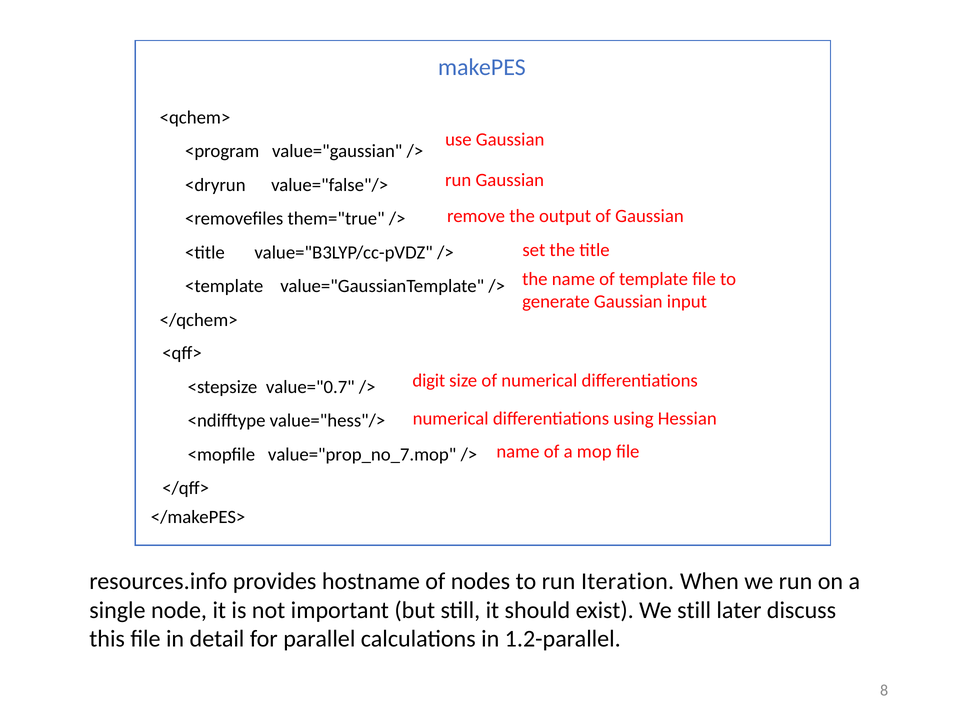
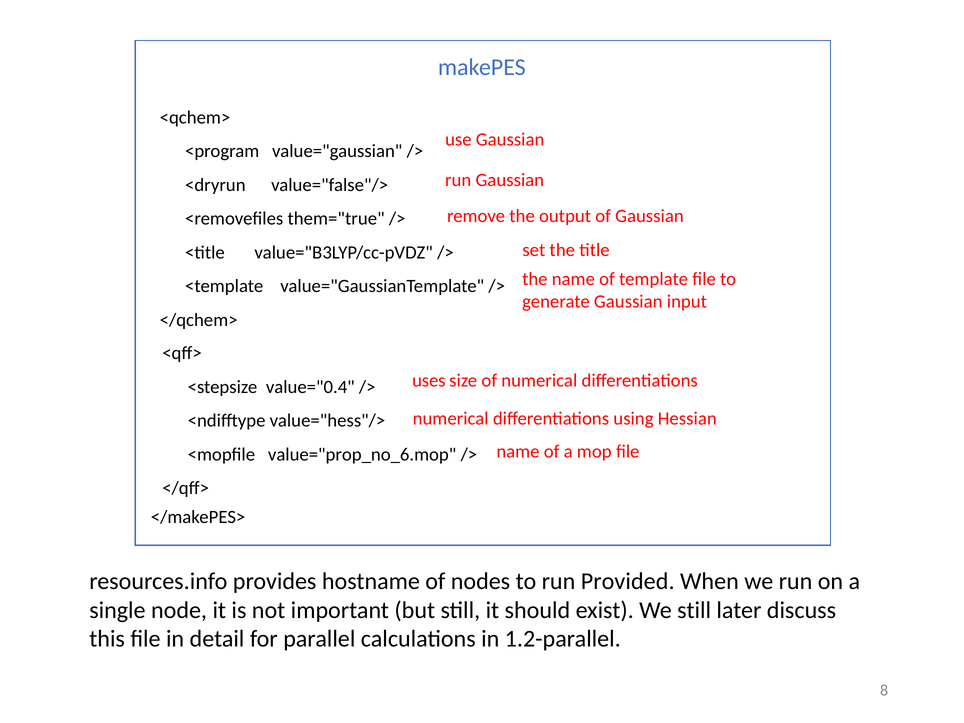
digit: digit -> uses
value="0.7: value="0.7 -> value="0.4
value="prop_no_7.mop: value="prop_no_7.mop -> value="prop_no_6.mop
Iteration: Iteration -> Provided
